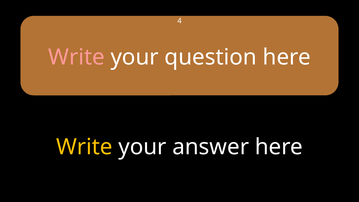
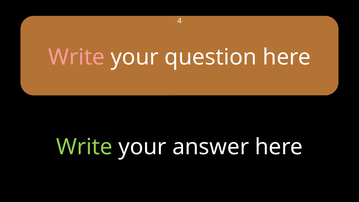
Write at (84, 147) colour: yellow -> light green
